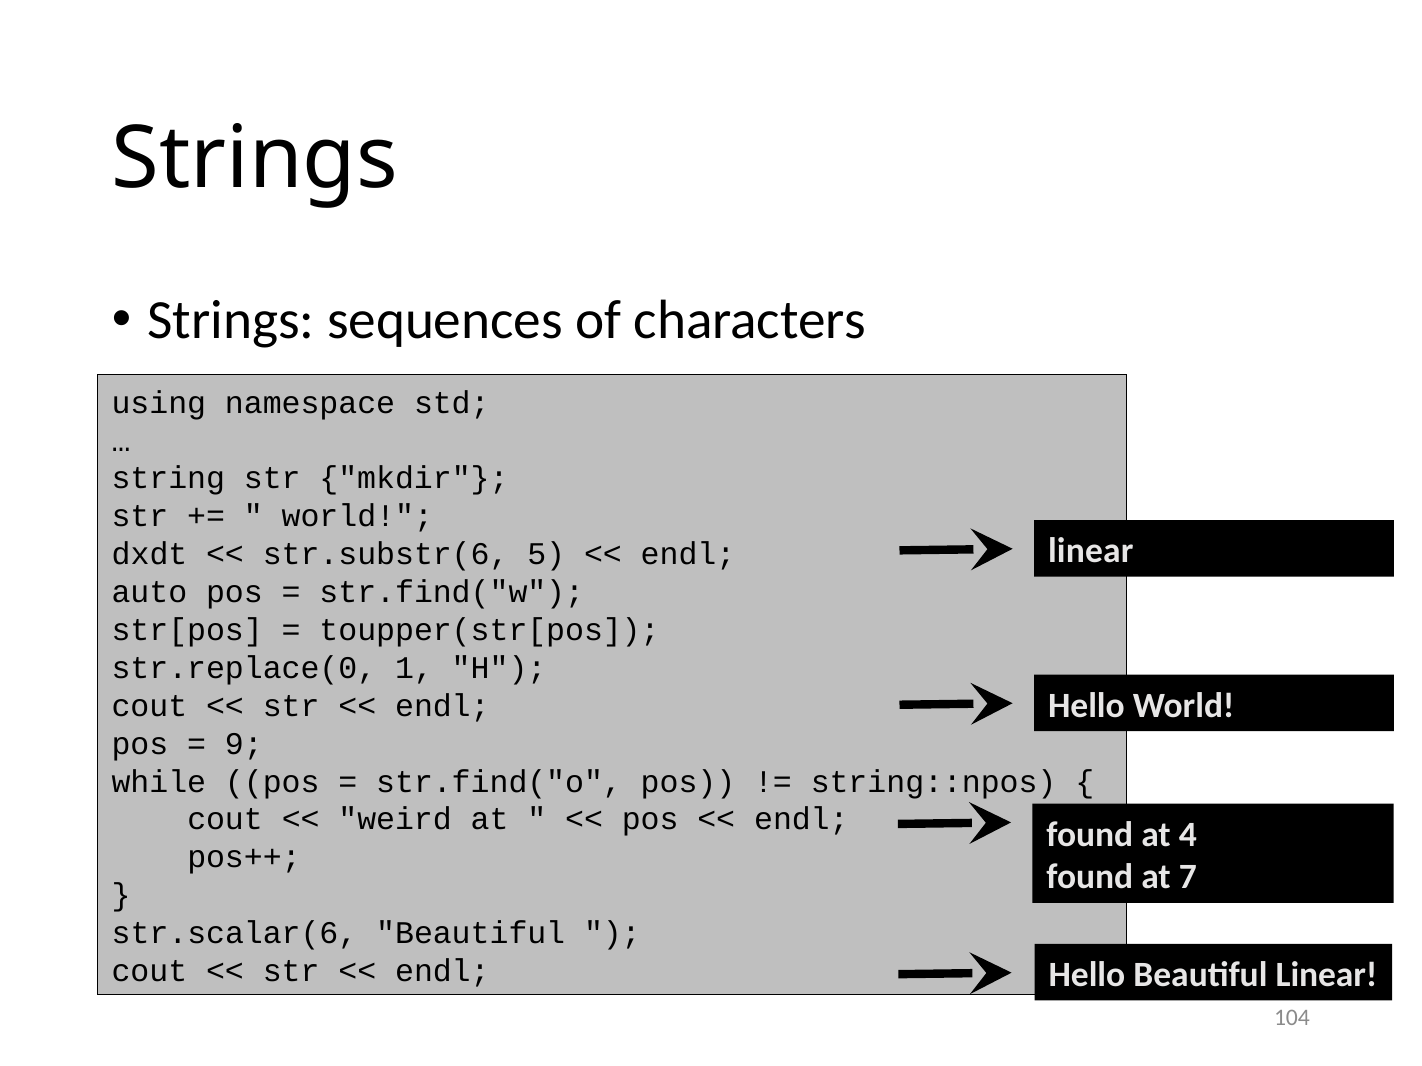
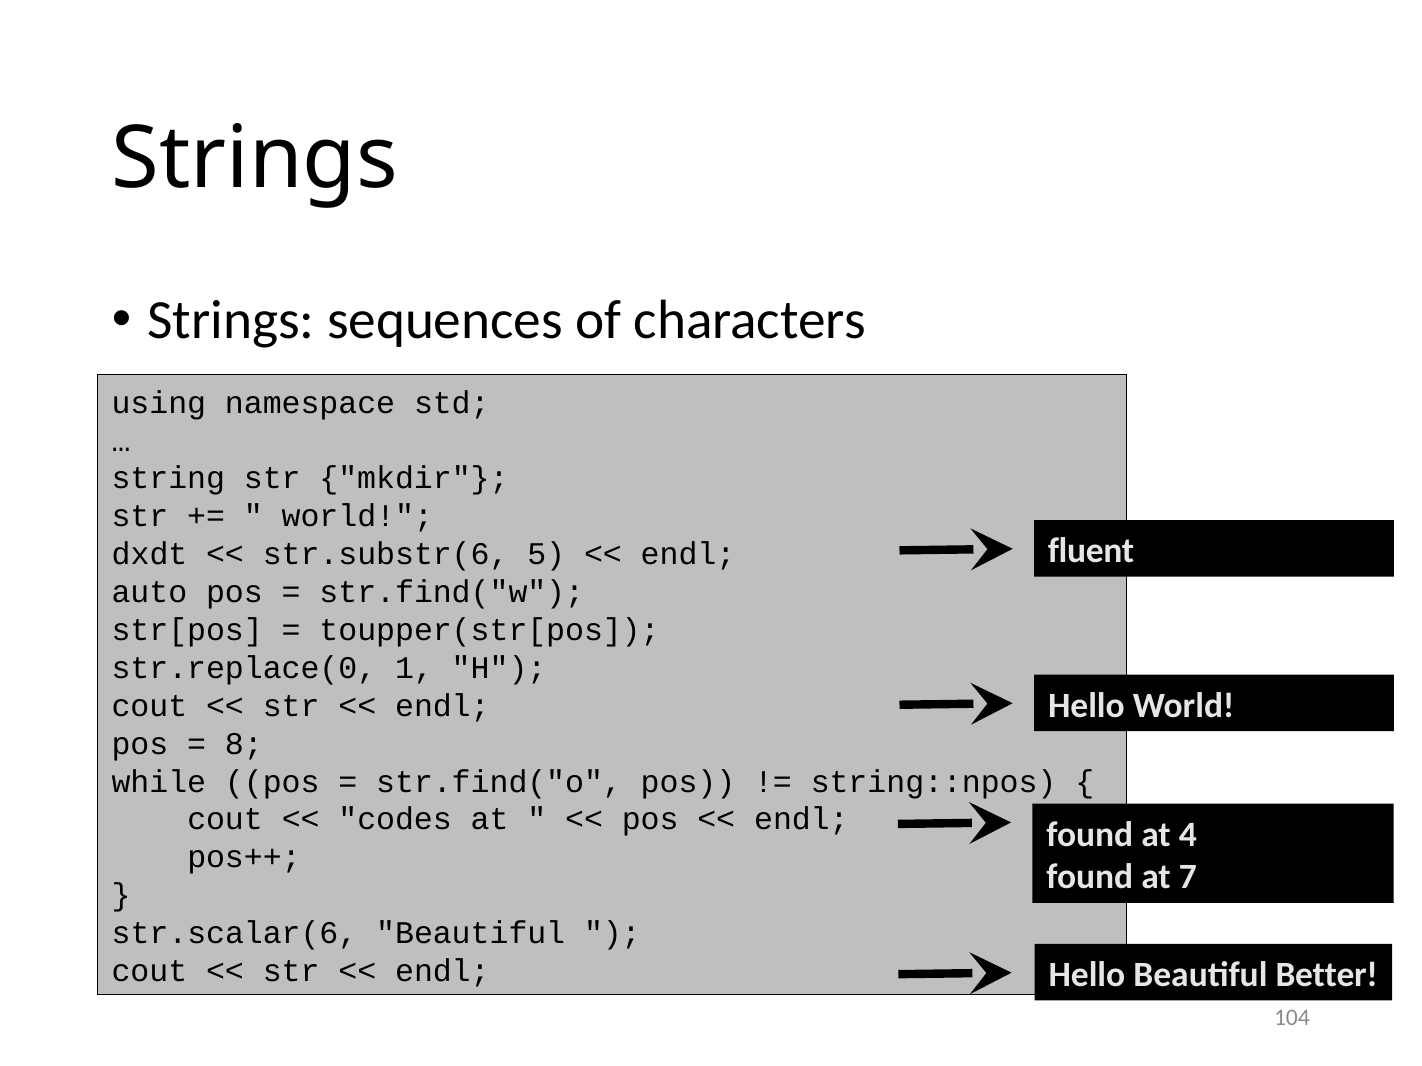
linear at (1091, 551): linear -> fluent
9: 9 -> 8
weird: weird -> codes
Beautiful Linear: Linear -> Better
